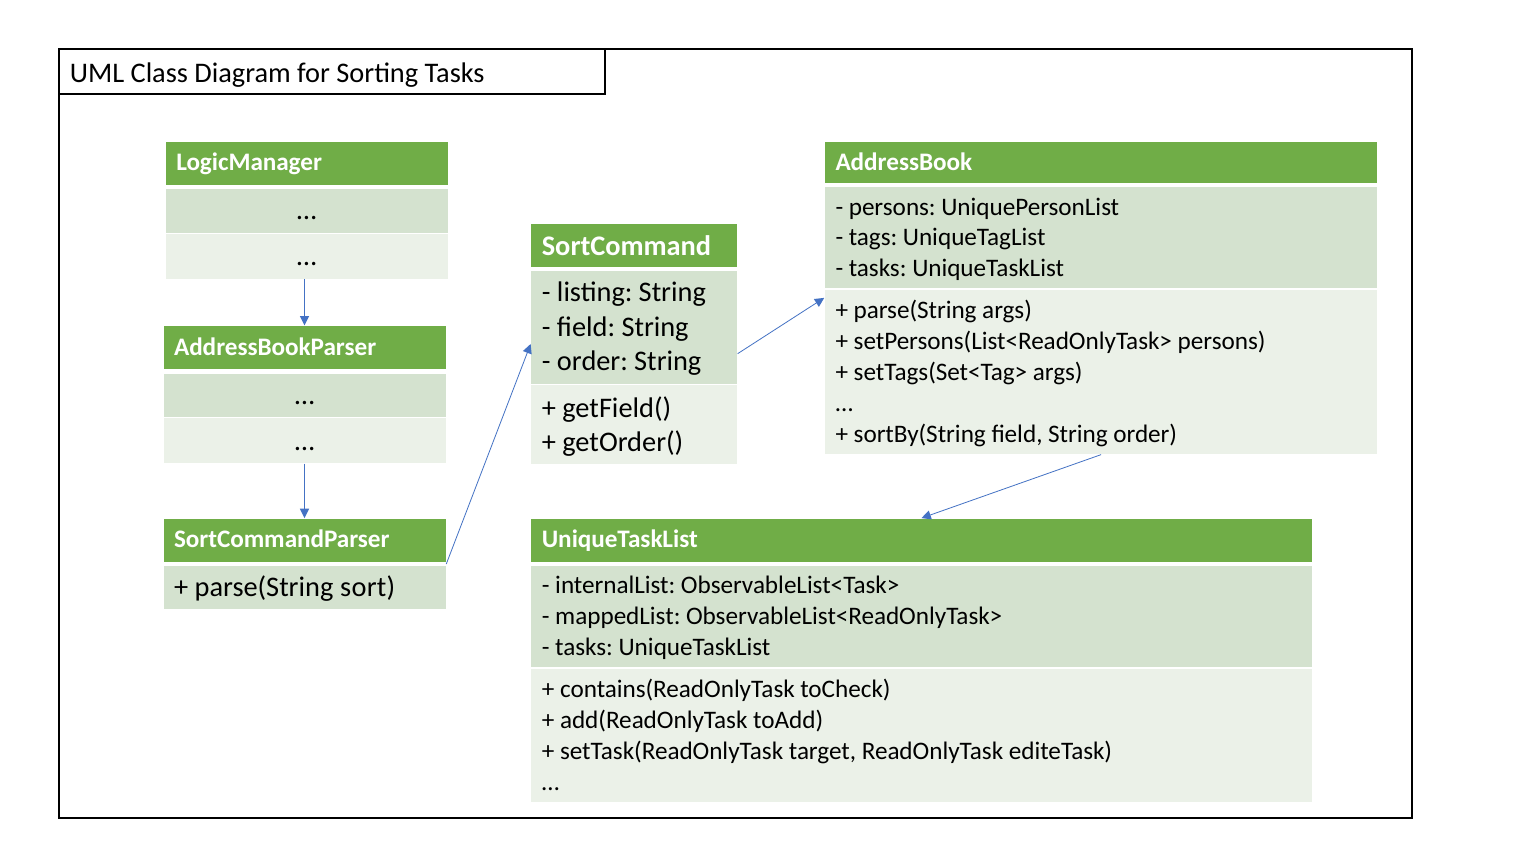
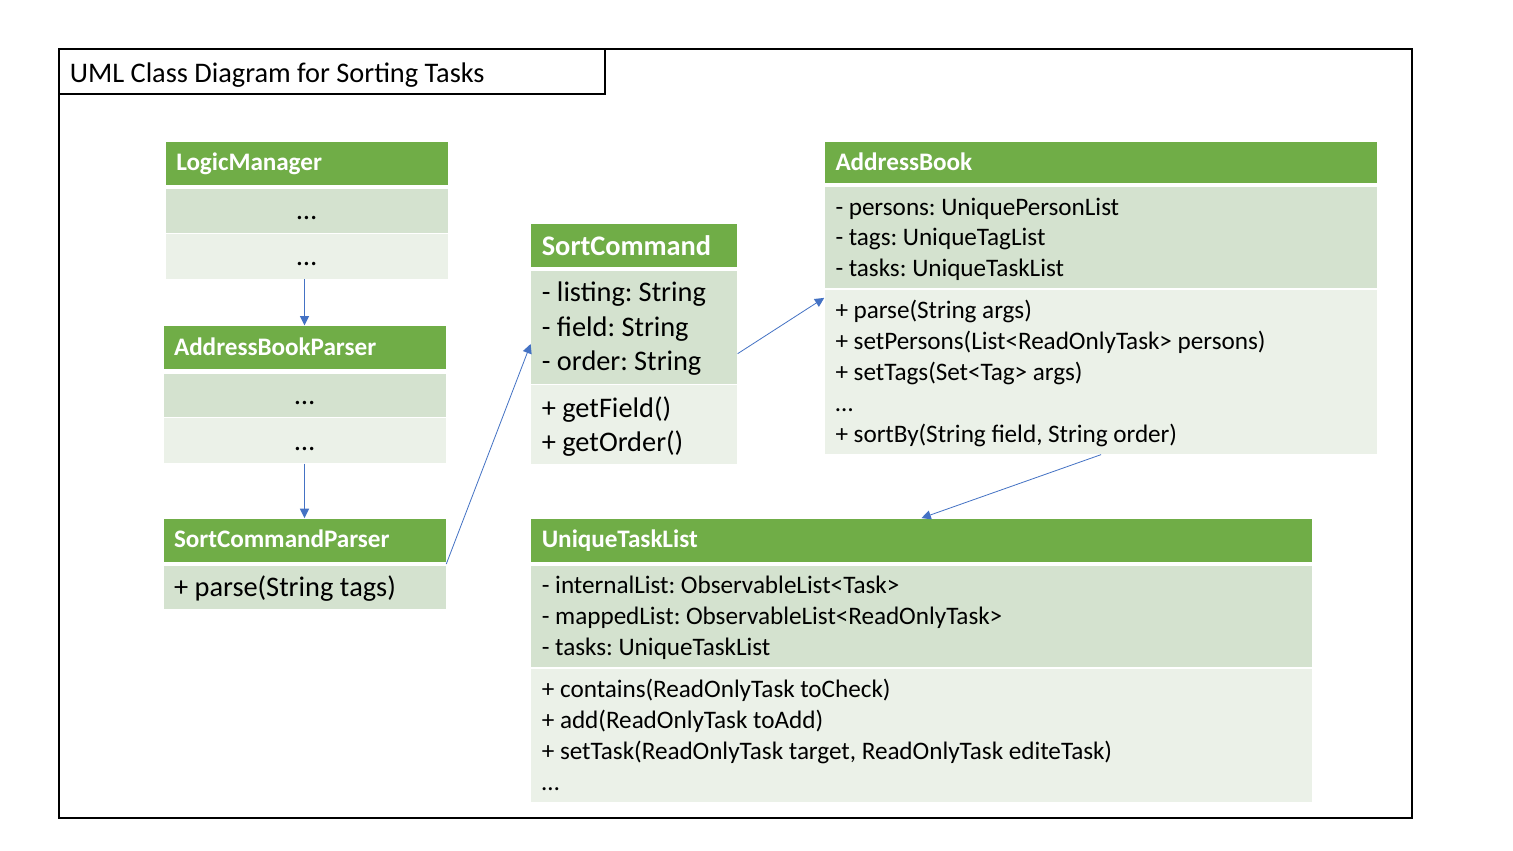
parse(String sort: sort -> tags
